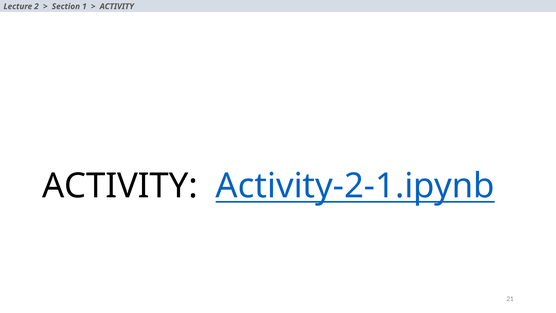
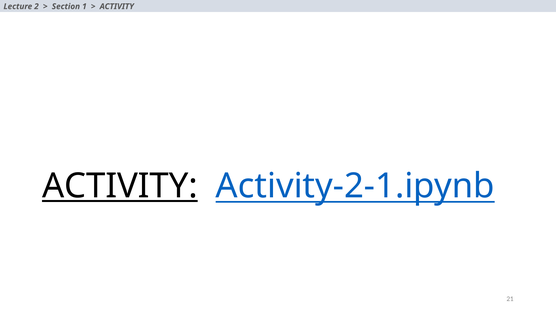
ACTIVITY at (120, 186) underline: none -> present
